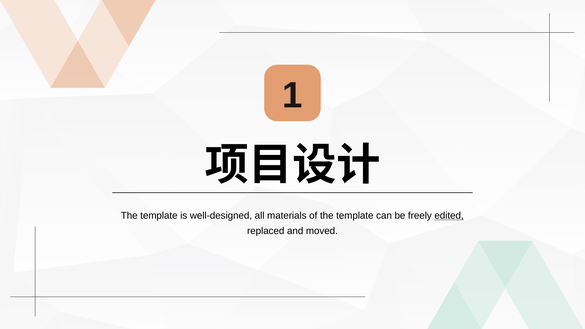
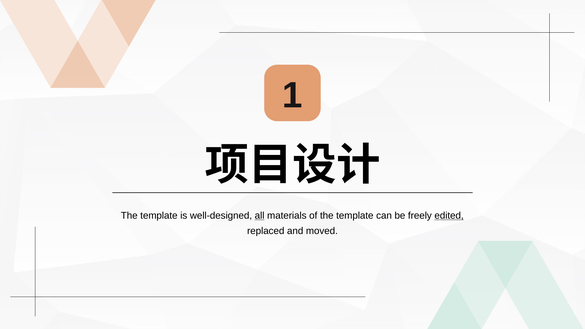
all underline: none -> present
